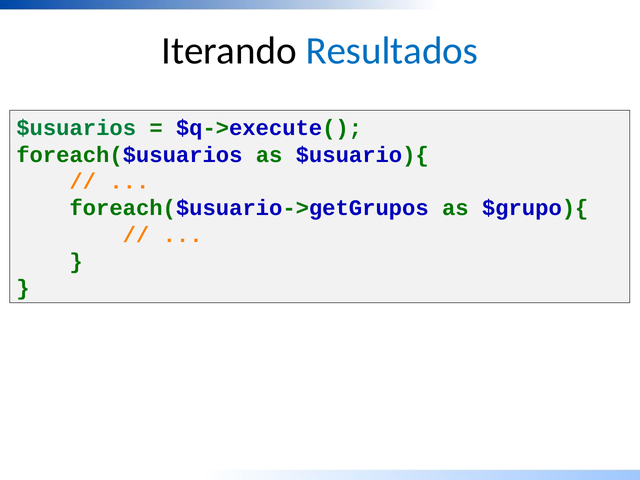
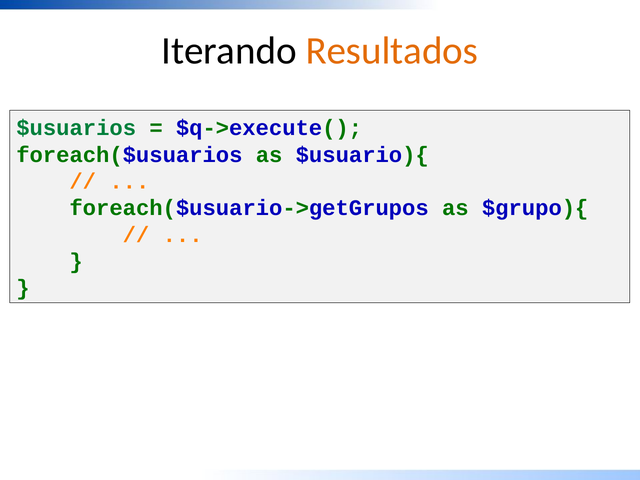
Resultados colour: blue -> orange
